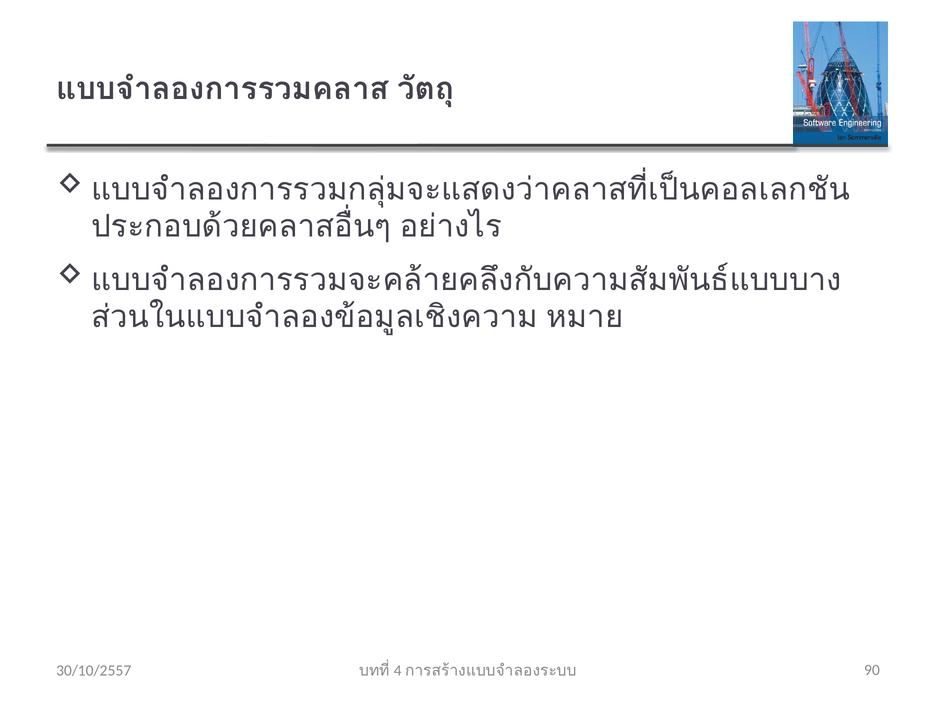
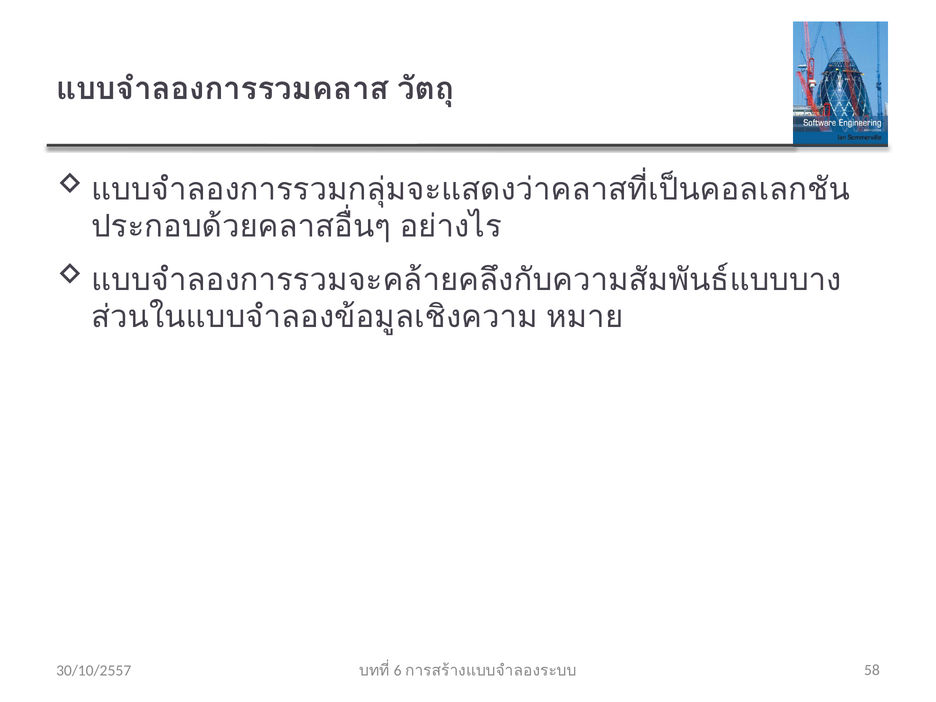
4: 4 -> 6
90: 90 -> 58
